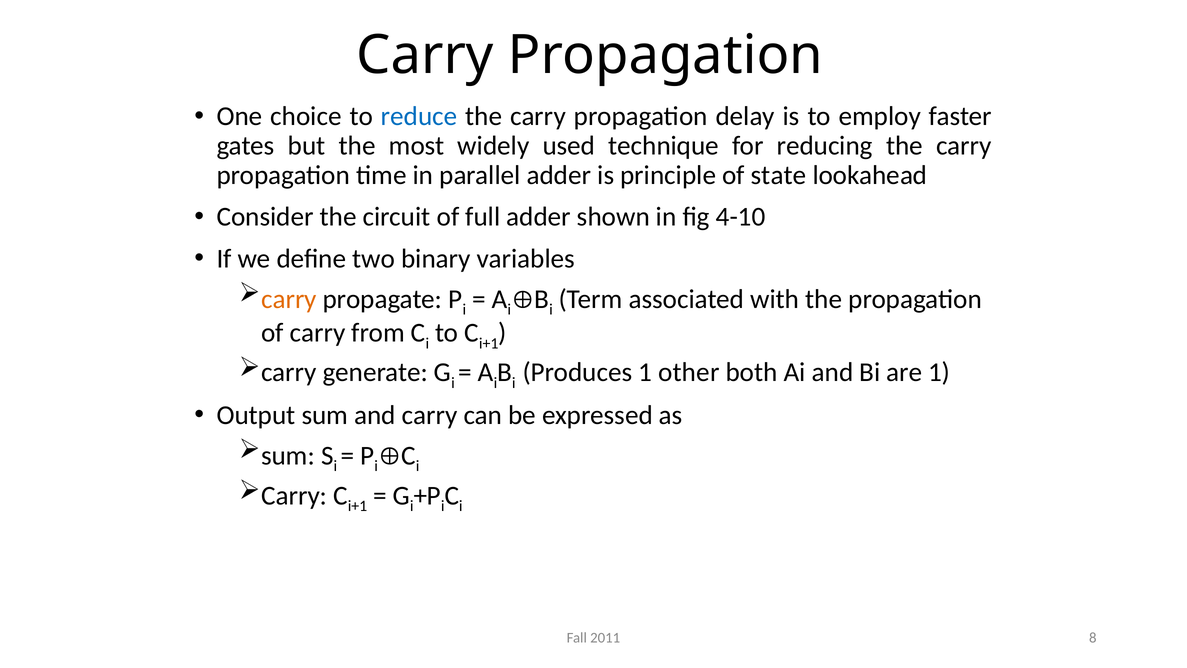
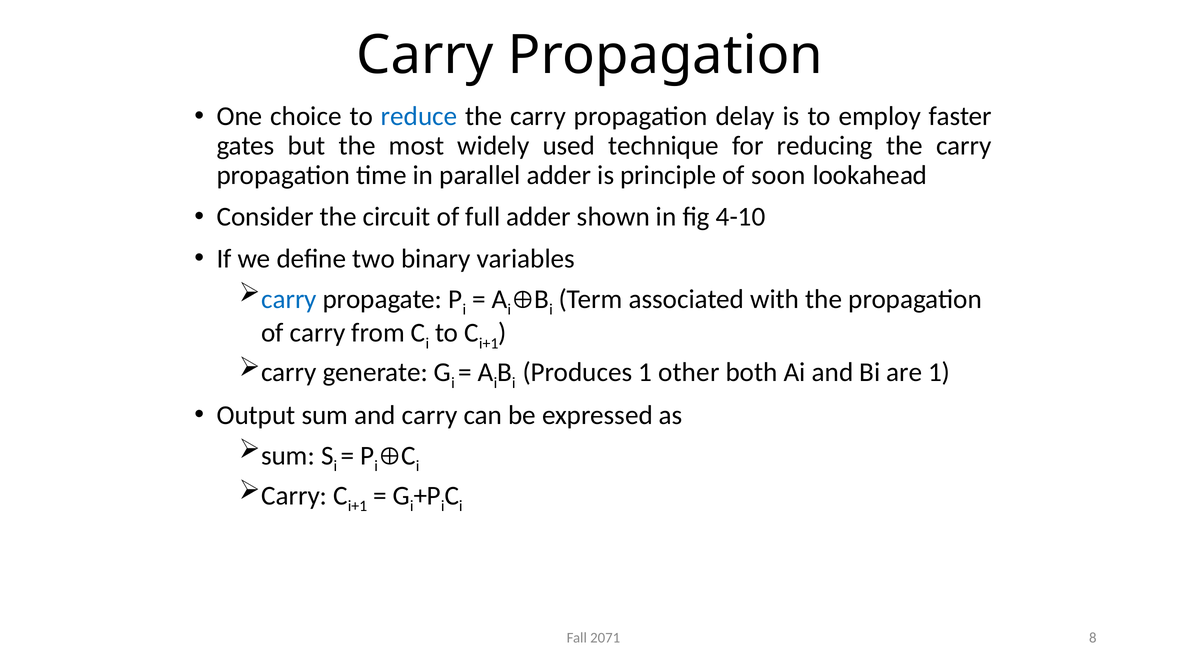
state: state -> soon
carry at (289, 299) colour: orange -> blue
2011: 2011 -> 2071
